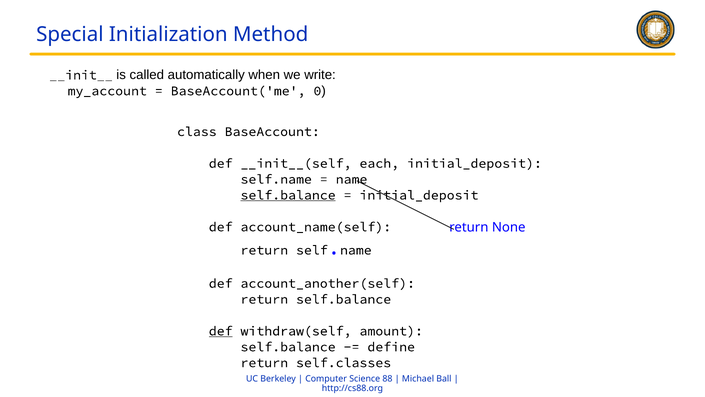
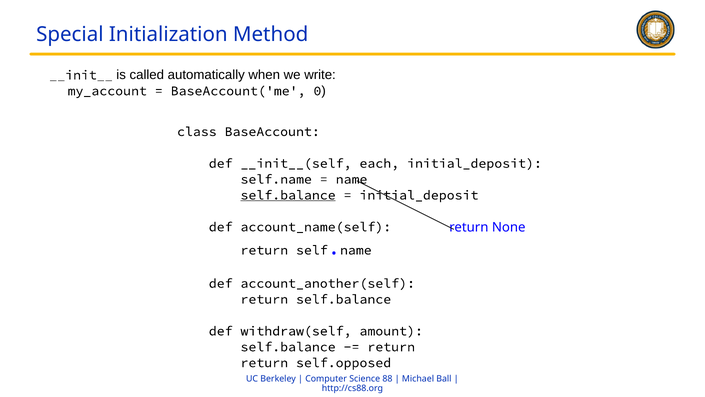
def at (221, 331) underline: present -> none
define at (391, 347): define -> return
self.classes: self.classes -> self.opposed
